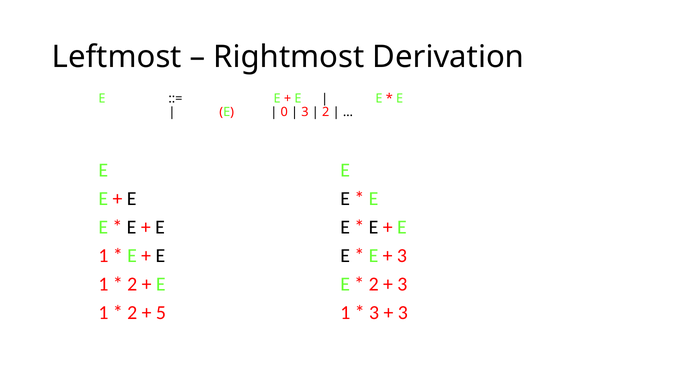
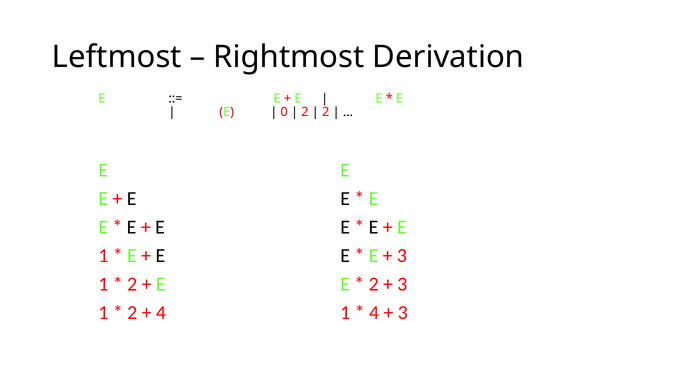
3 at (305, 112): 3 -> 2
5 at (161, 313): 5 -> 4
3 at (374, 313): 3 -> 4
